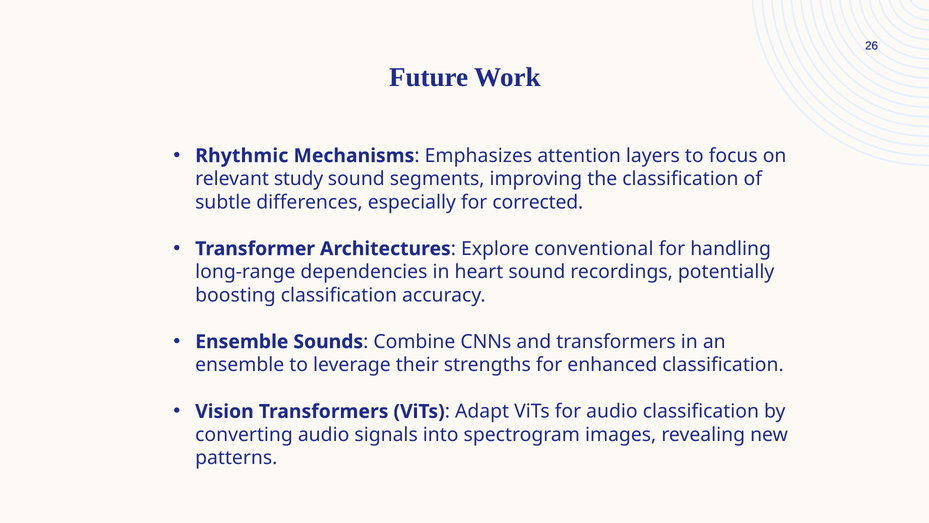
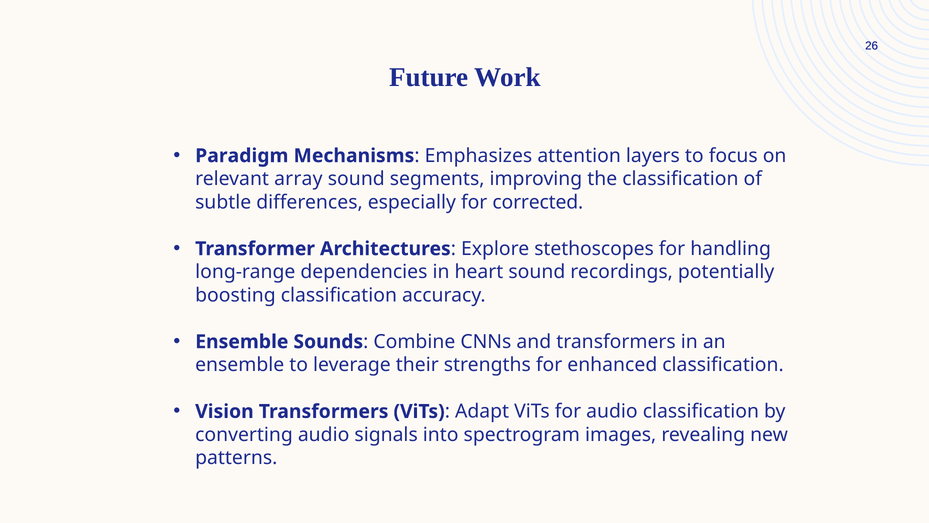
Rhythmic: Rhythmic -> Paradigm
study: study -> array
conventional: conventional -> stethoscopes
